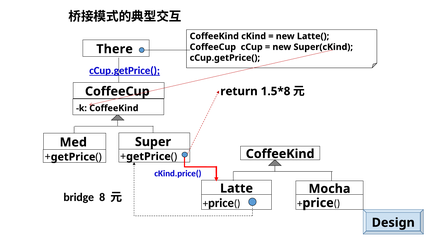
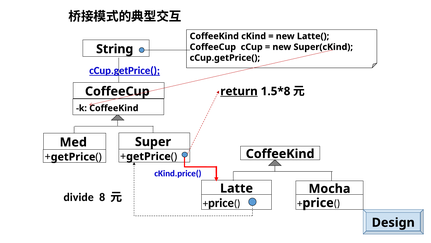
There: There -> String
return underline: none -> present
bridge: bridge -> divide
